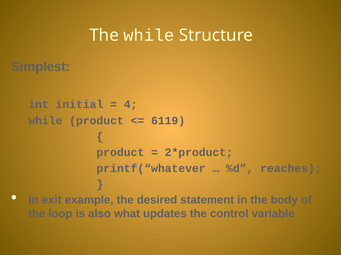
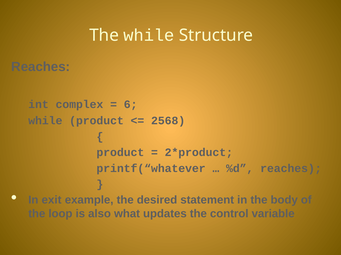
Simplest at (41, 67): Simplest -> Reaches
initial: initial -> complex
4: 4 -> 6
6119: 6119 -> 2568
